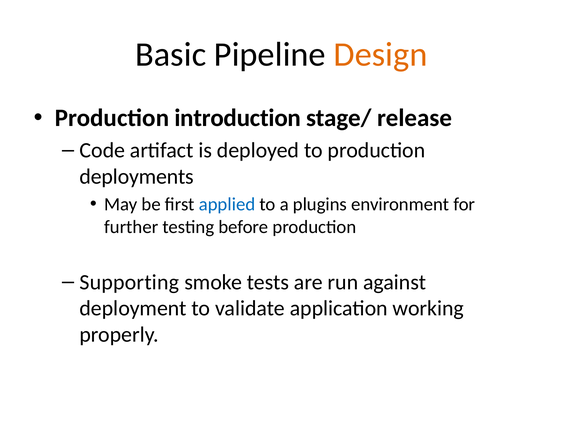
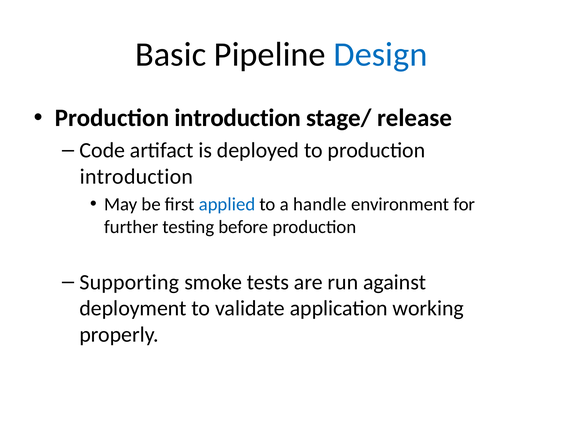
Design colour: orange -> blue
deployments at (137, 177): deployments -> introduction
plugins: plugins -> handle
